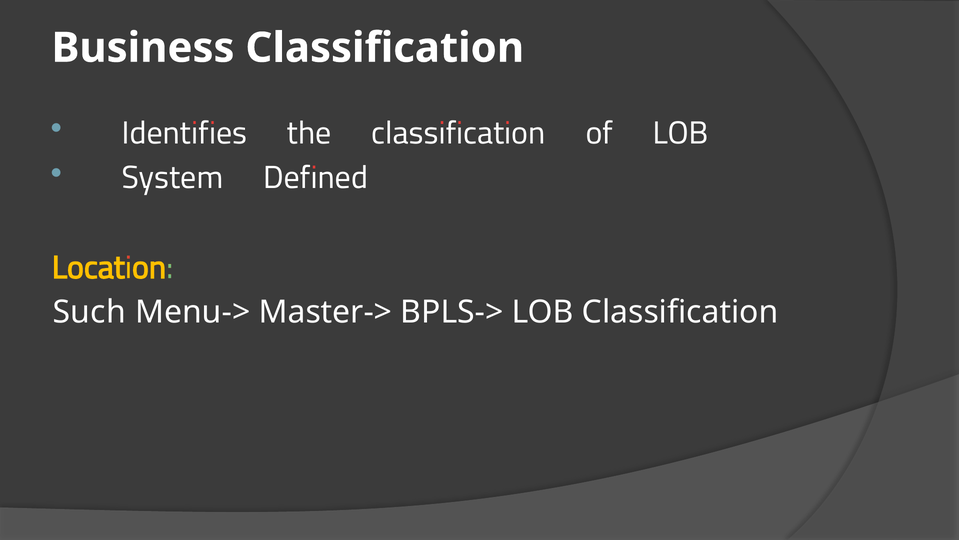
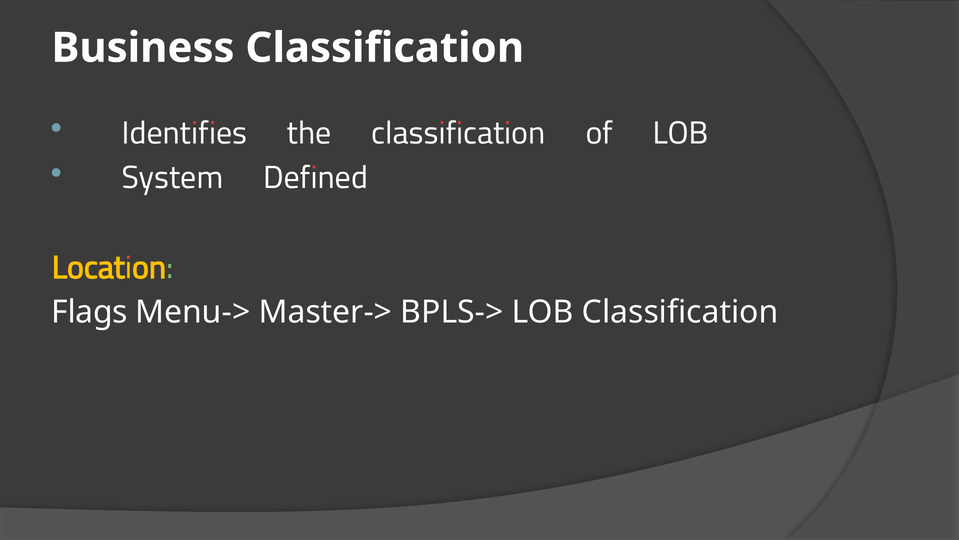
Such: Such -> Flags
